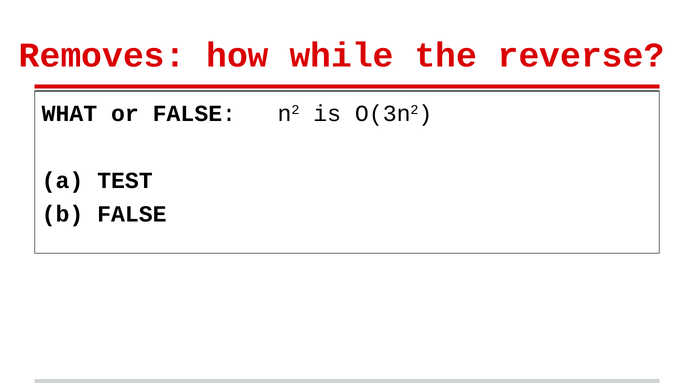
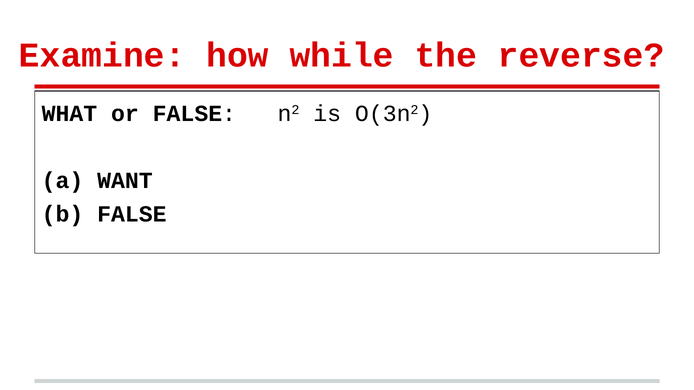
Removes: Removes -> Examine
TEST: TEST -> WANT
